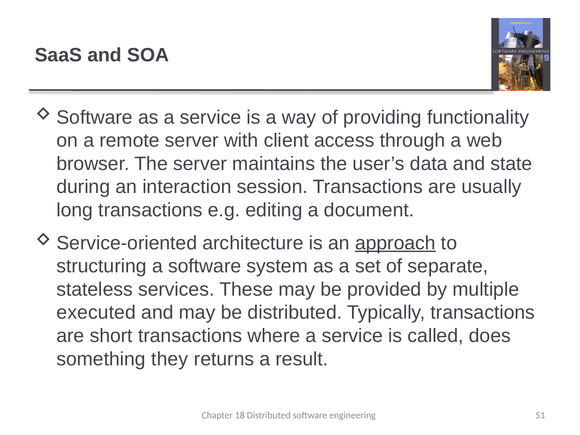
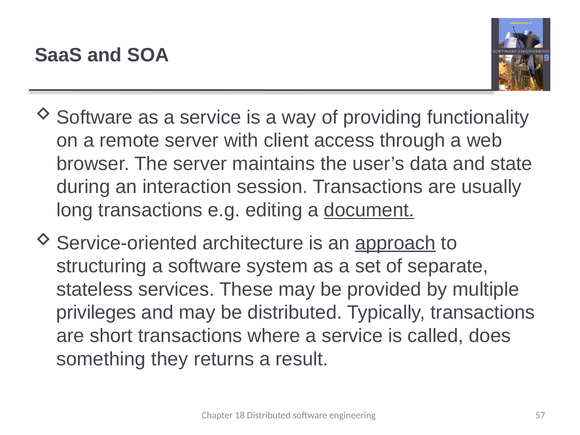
document underline: none -> present
executed: executed -> privileges
51: 51 -> 57
